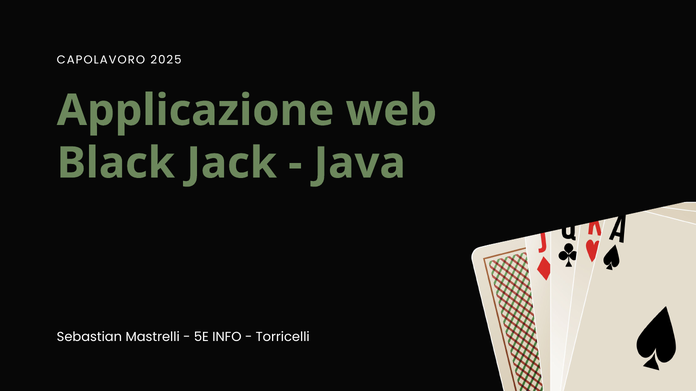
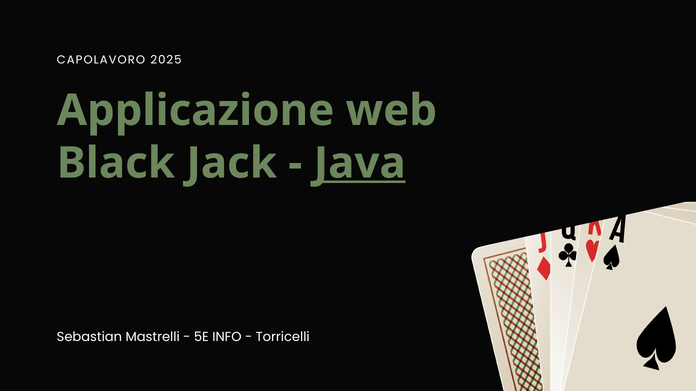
Java underline: none -> present
